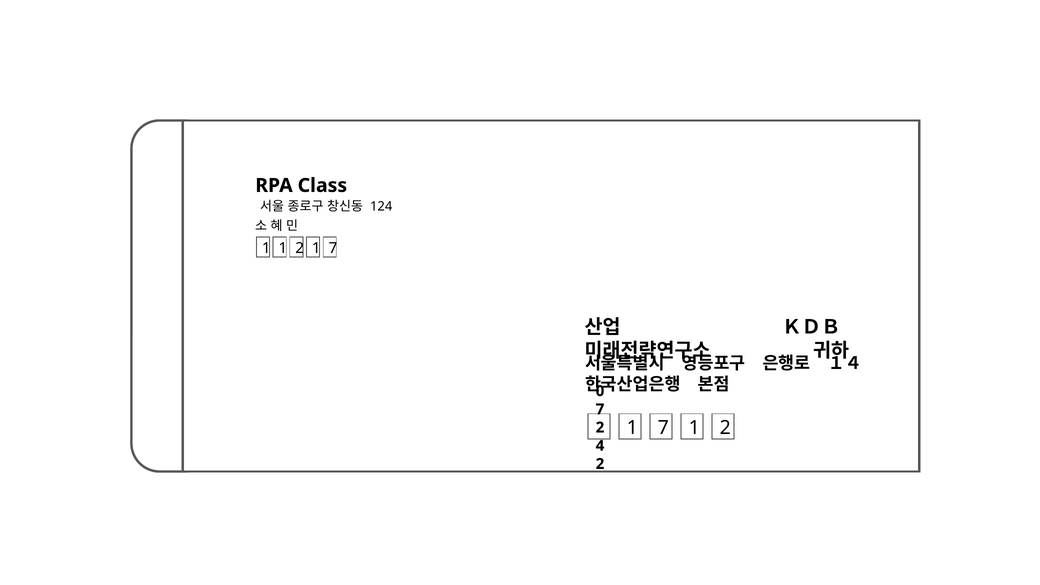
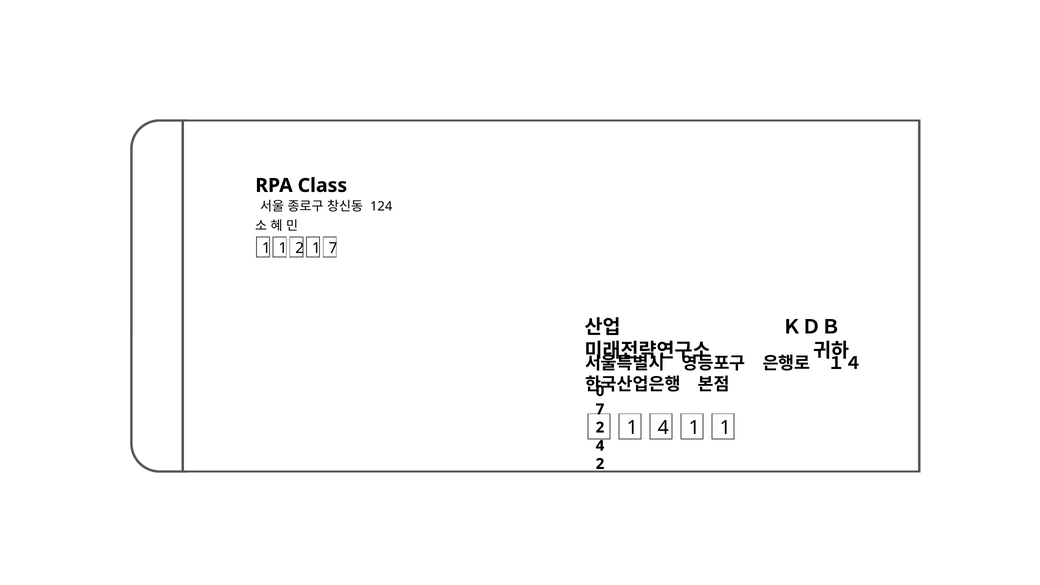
7 at (663, 428): 7 -> 4
2 at (725, 428): 2 -> 1
